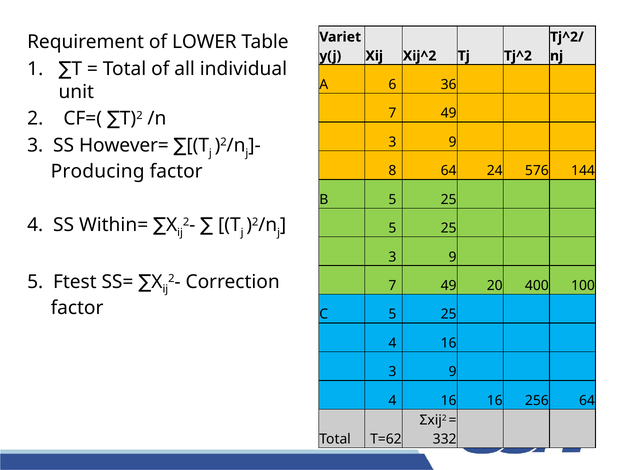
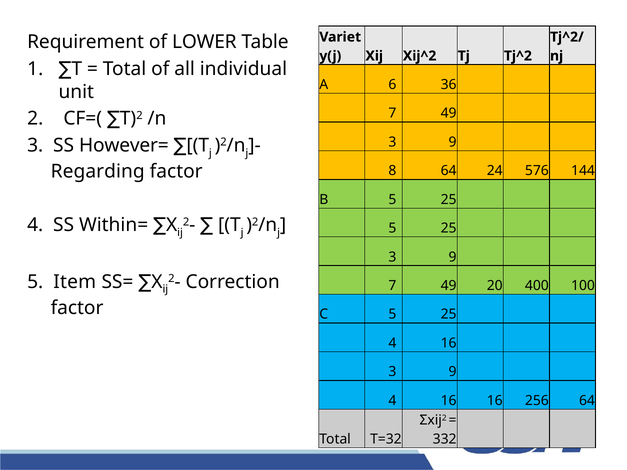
Producing: Producing -> Regarding
Ftest: Ftest -> Item
T=62: T=62 -> T=32
